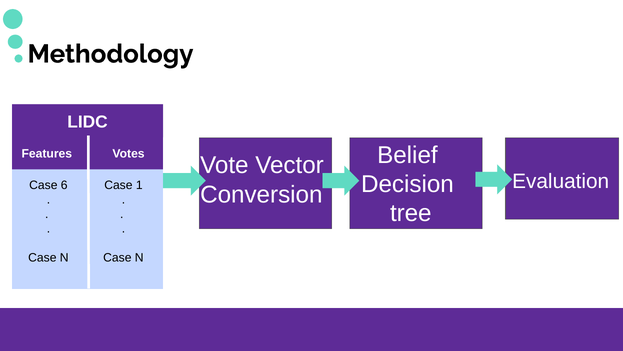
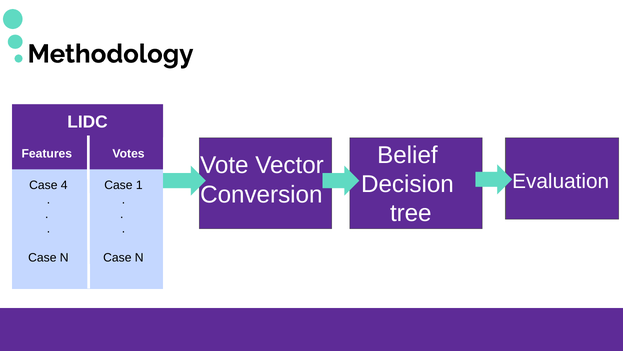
6: 6 -> 4
